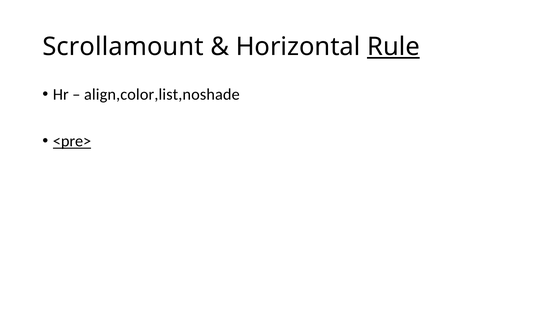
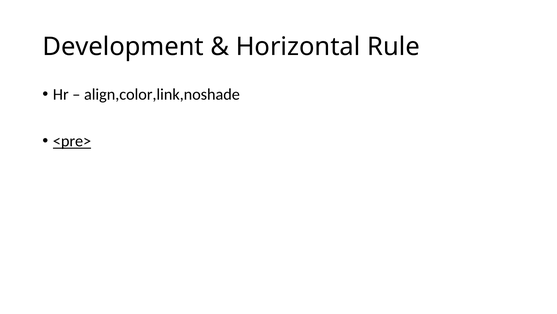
Scrollamount: Scrollamount -> Development
Rule underline: present -> none
align,color,list,noshade: align,color,list,noshade -> align,color,link,noshade
